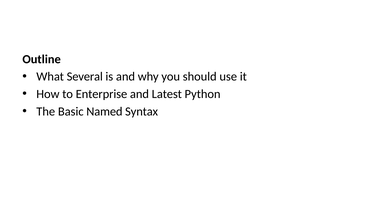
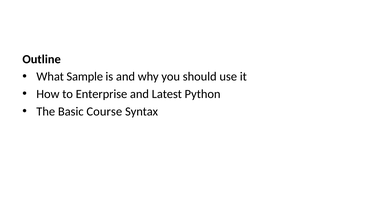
Several: Several -> Sample
Named: Named -> Course
